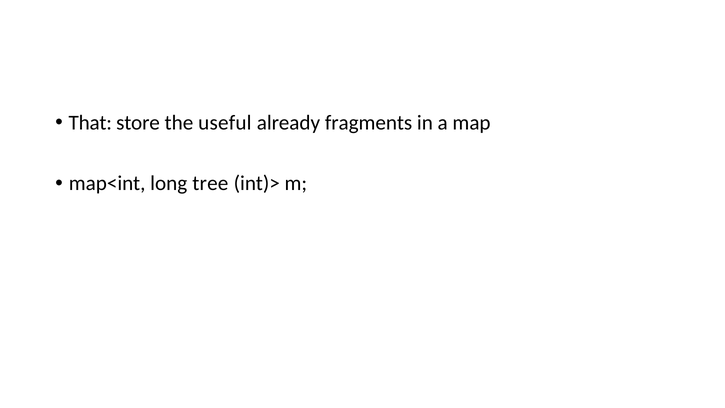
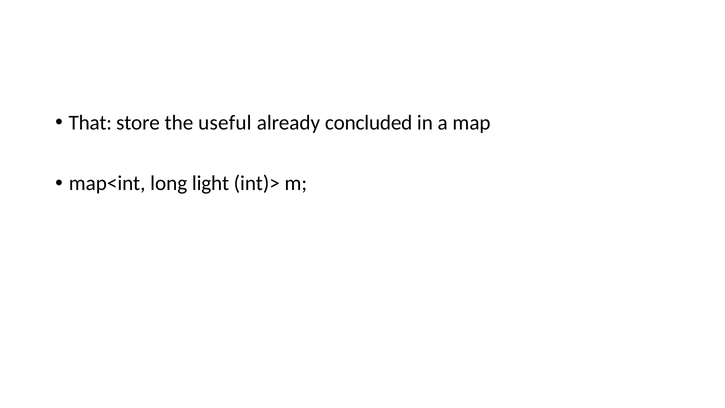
fragments: fragments -> concluded
tree: tree -> light
